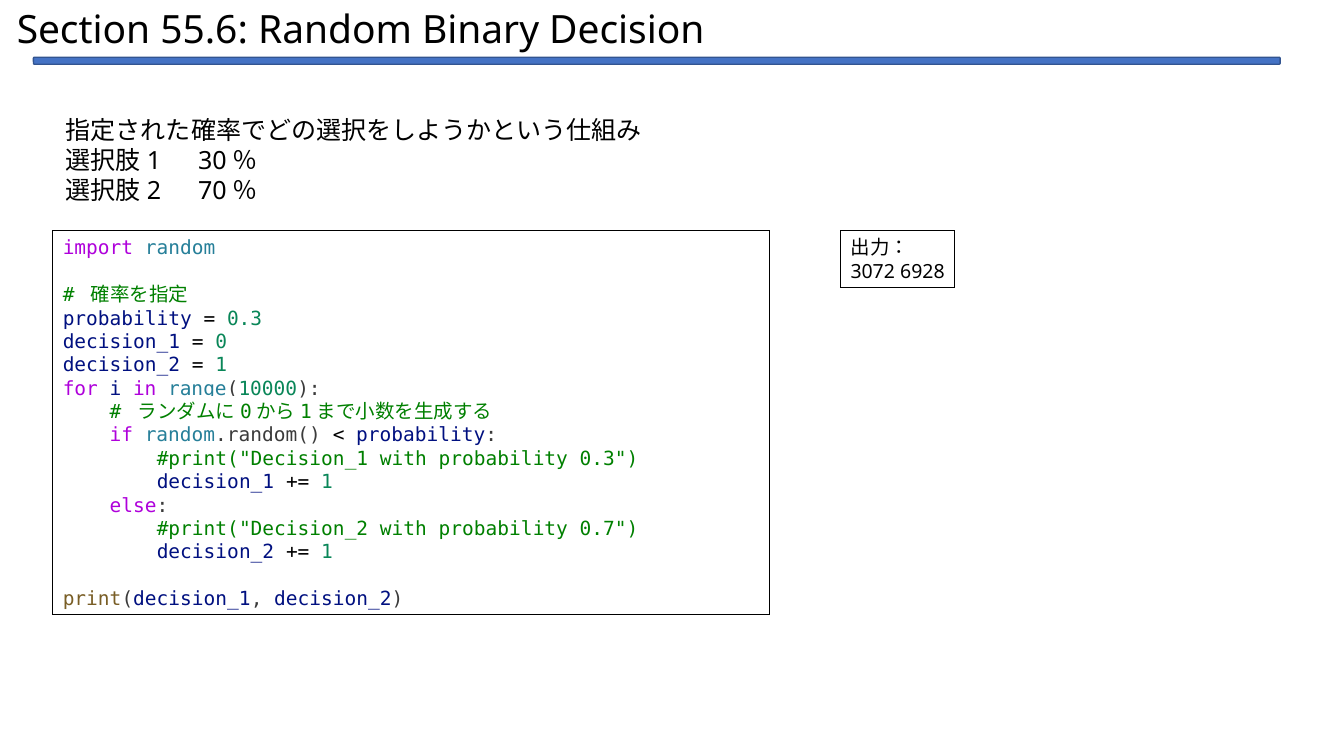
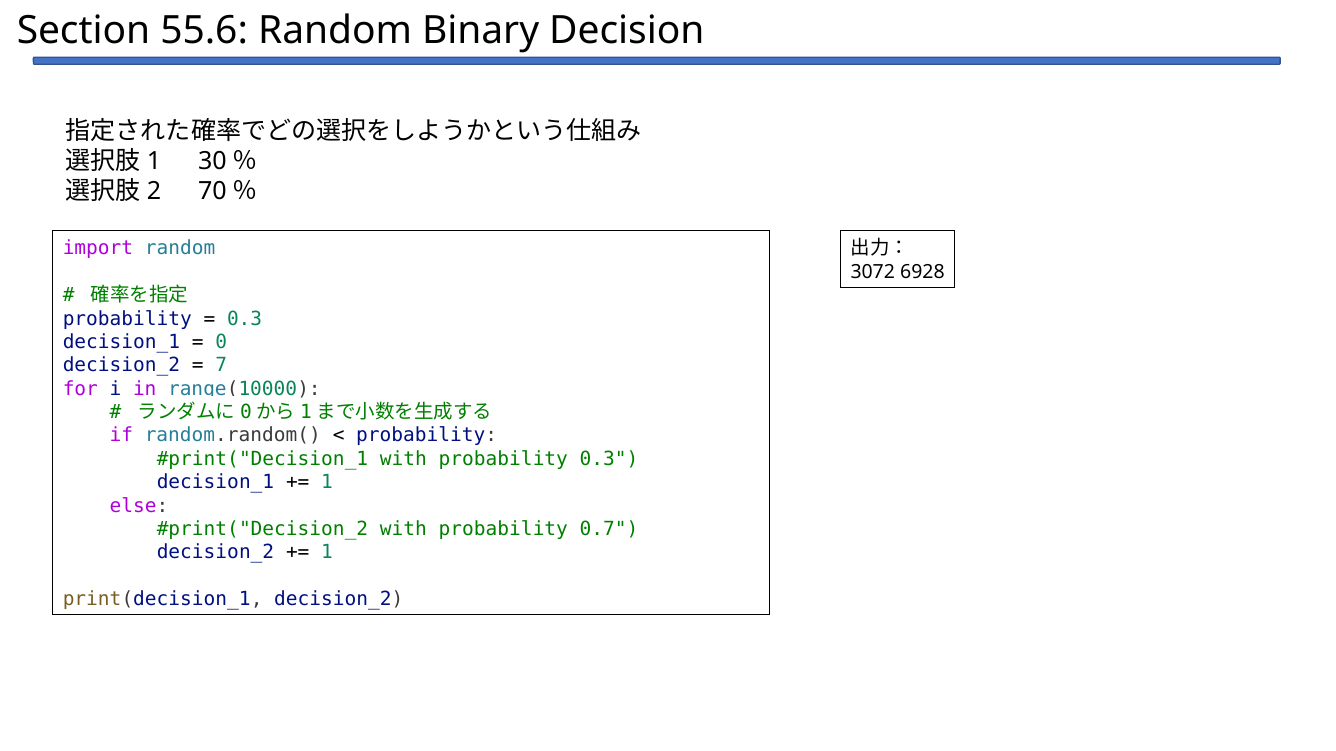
1 at (221, 366): 1 -> 7
